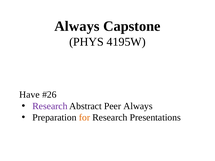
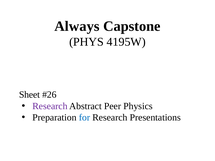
Have: Have -> Sheet
Peer Always: Always -> Physics
for colour: orange -> blue
